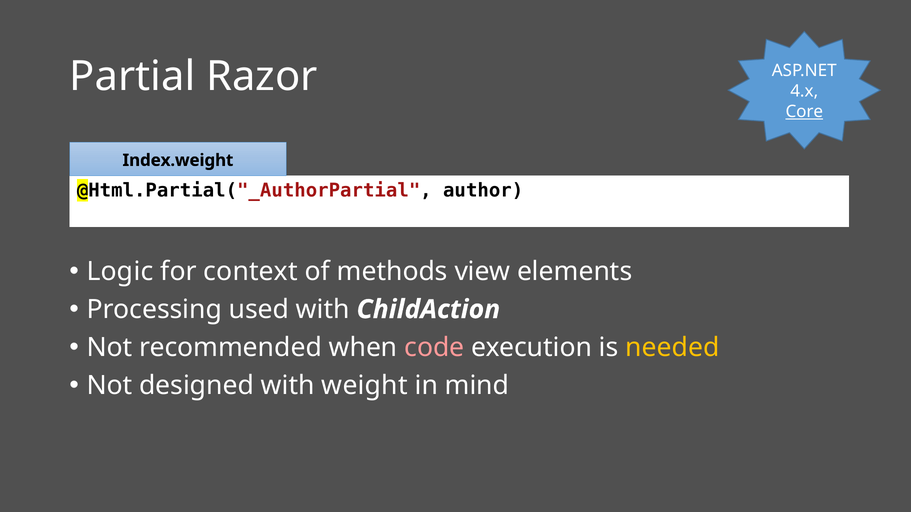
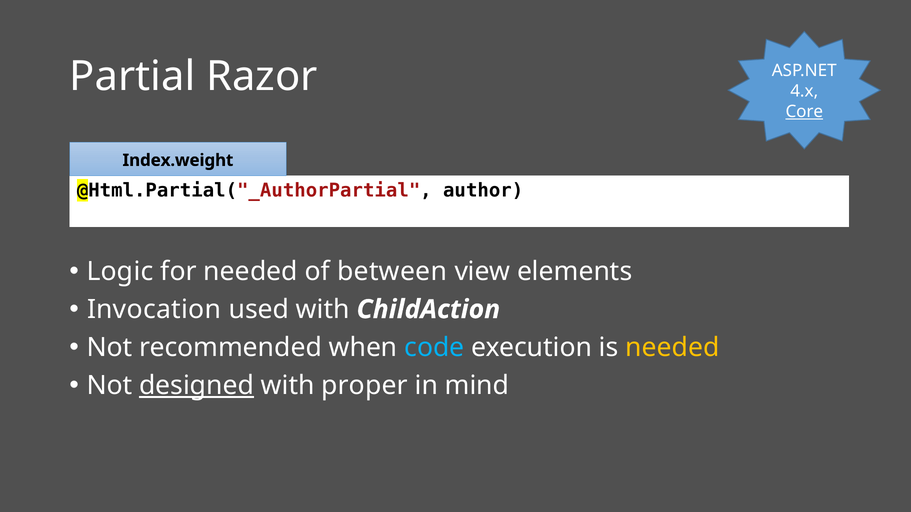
for context: context -> needed
methods: methods -> between
Processing: Processing -> Invocation
code colour: pink -> light blue
designed underline: none -> present
weight: weight -> proper
